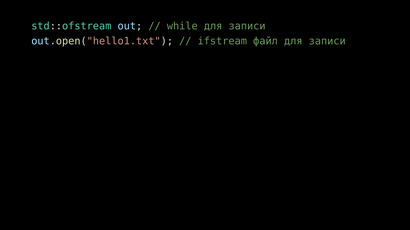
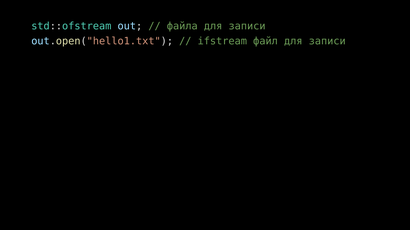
while: while -> файла
